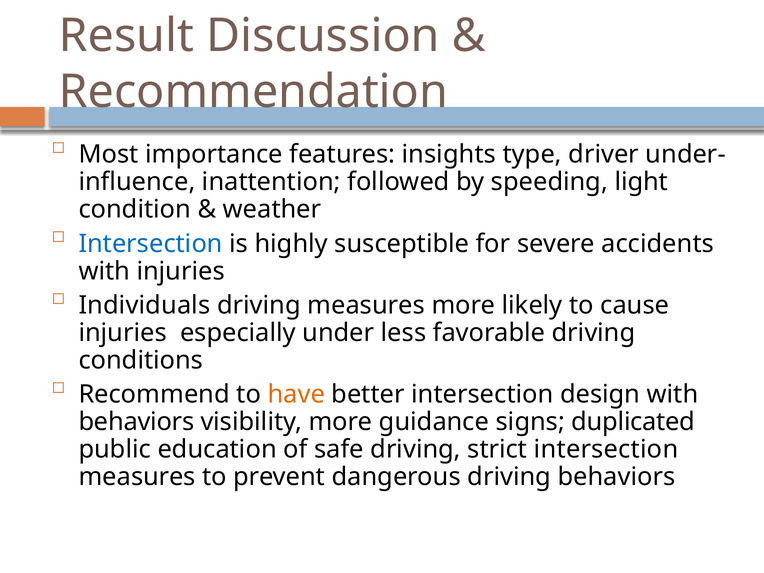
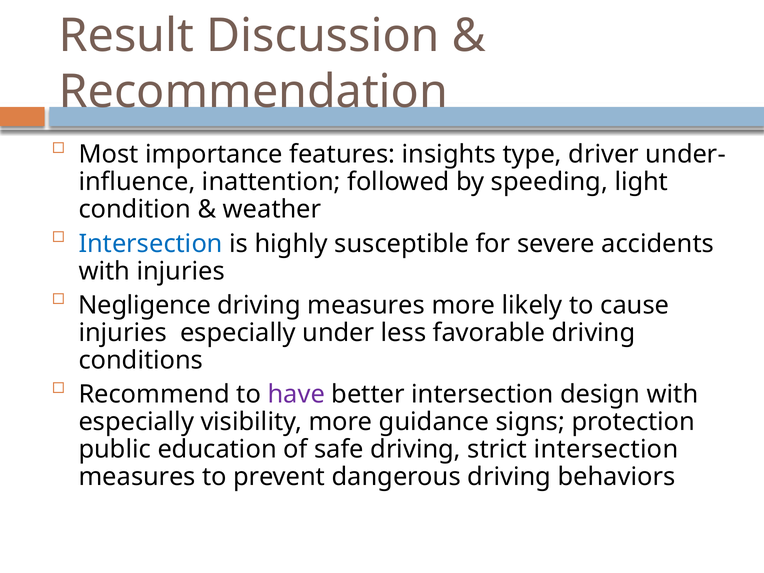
Individuals: Individuals -> Negligence
have colour: orange -> purple
behaviors at (136, 422): behaviors -> especially
duplicated: duplicated -> protection
